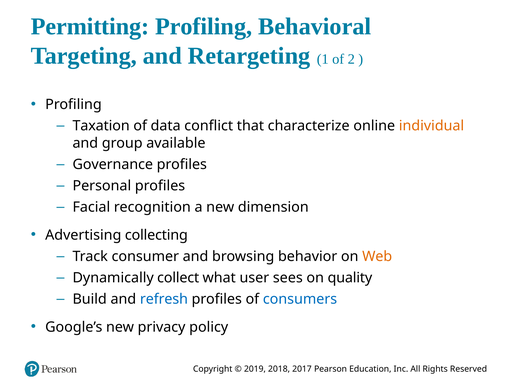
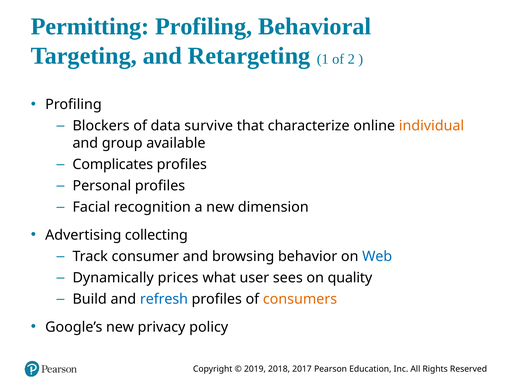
Taxation: Taxation -> Blockers
conflict: conflict -> survive
Governance: Governance -> Complicates
Web colour: orange -> blue
collect: collect -> prices
consumers colour: blue -> orange
